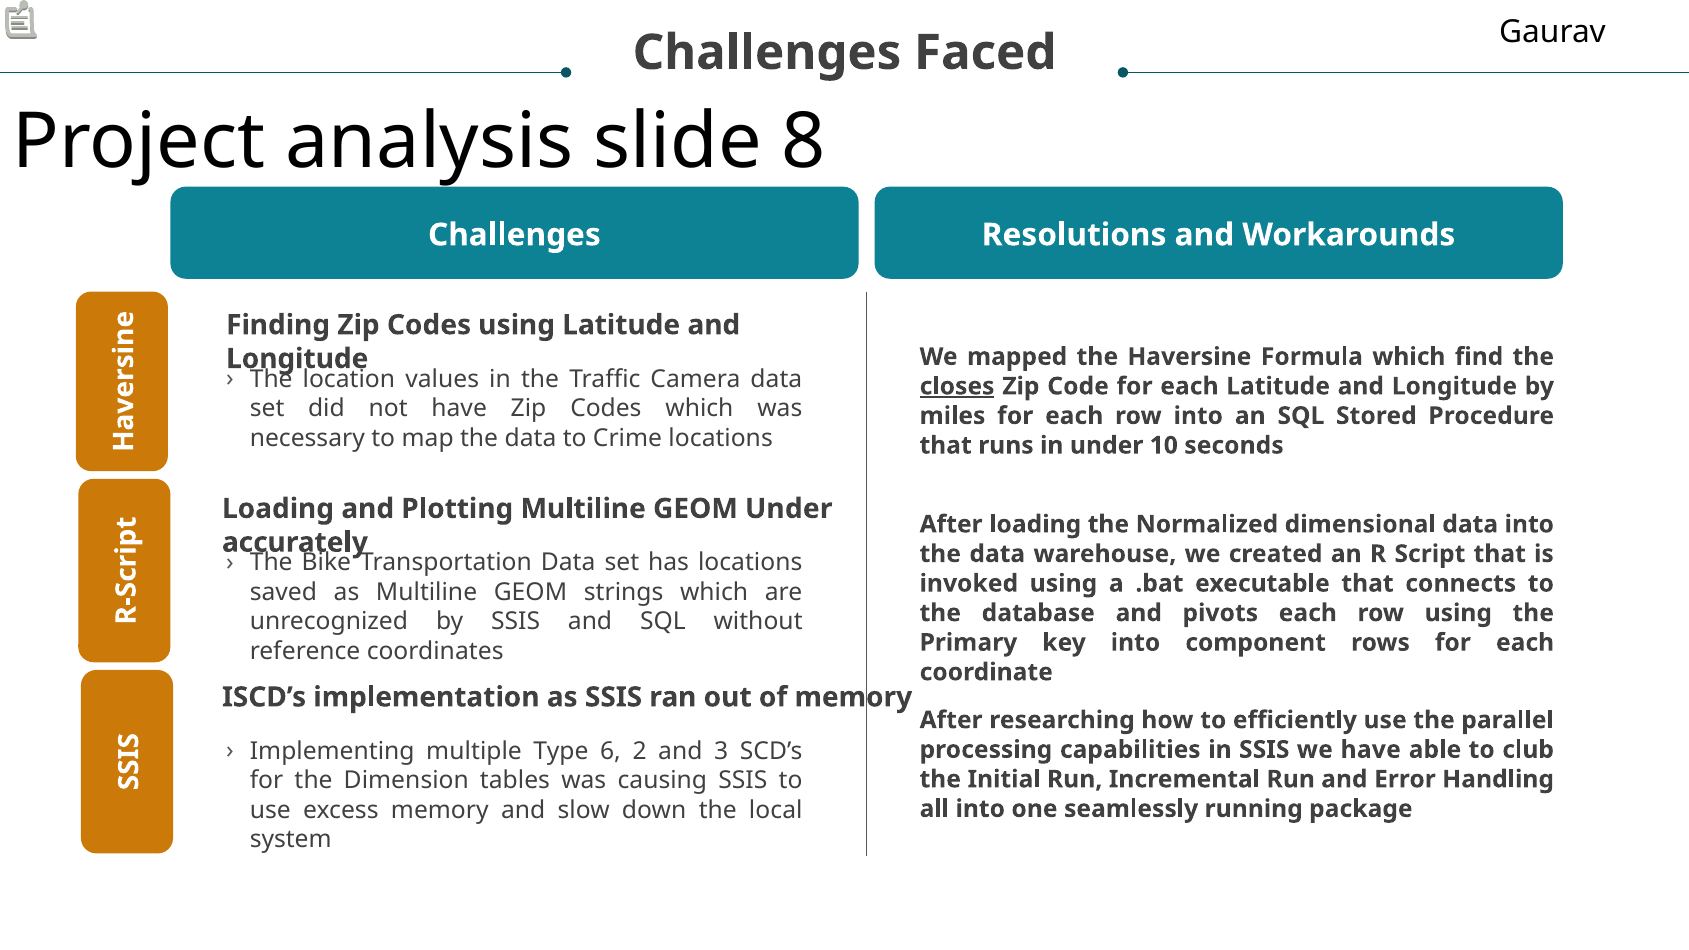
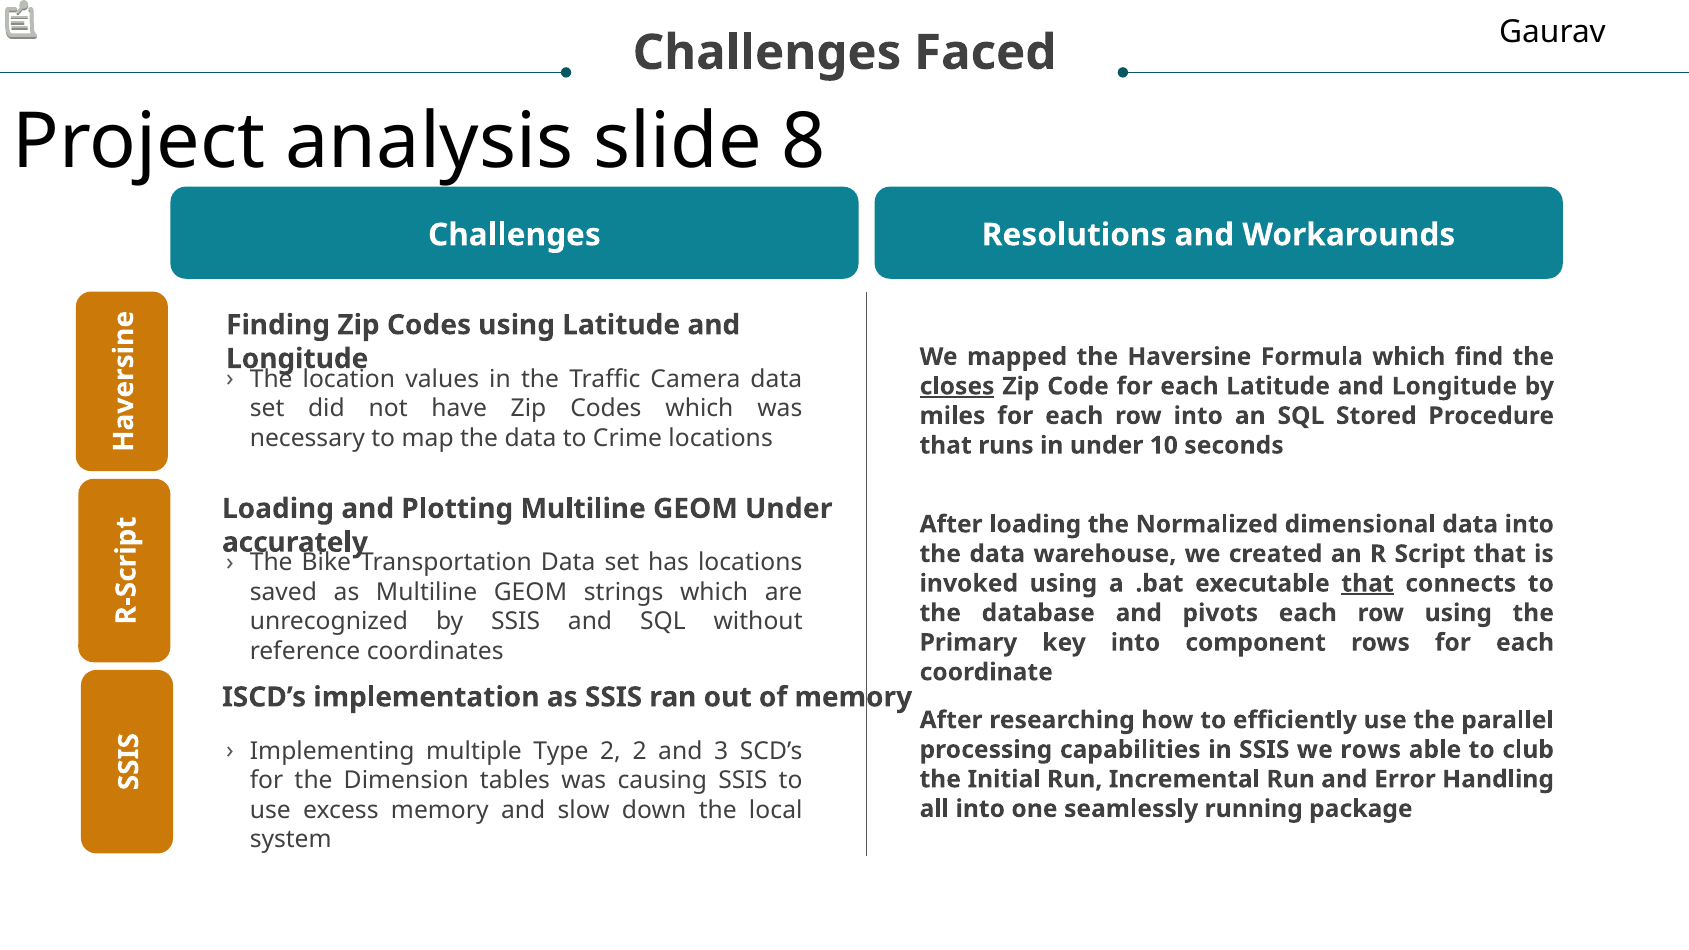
that at (1368, 583) underline: none -> present
Type 6: 6 -> 2
we have: have -> rows
